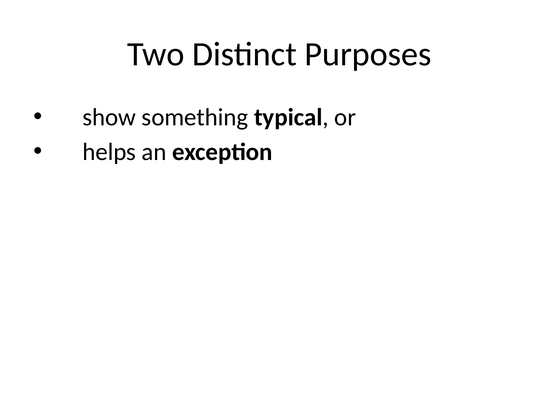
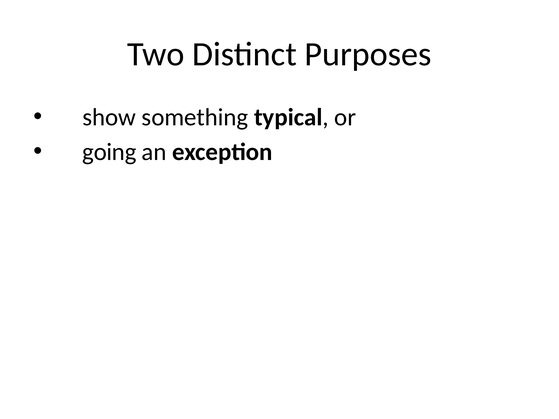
helps: helps -> going
